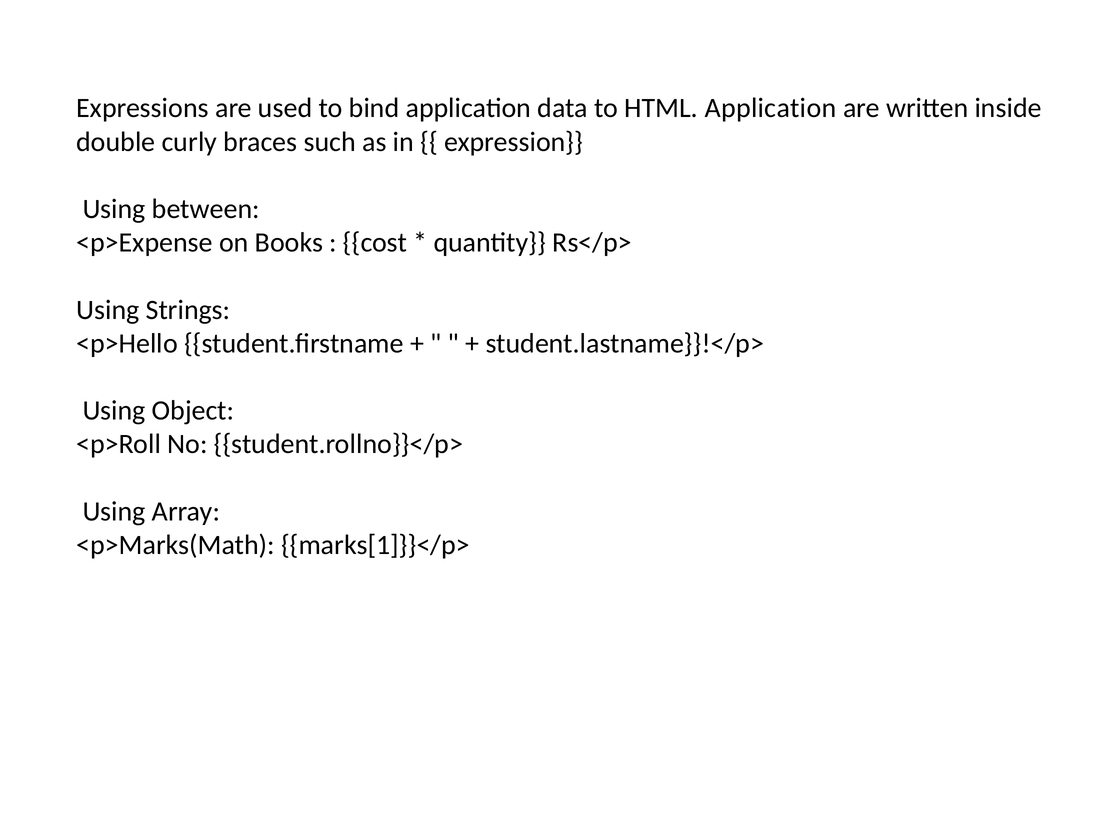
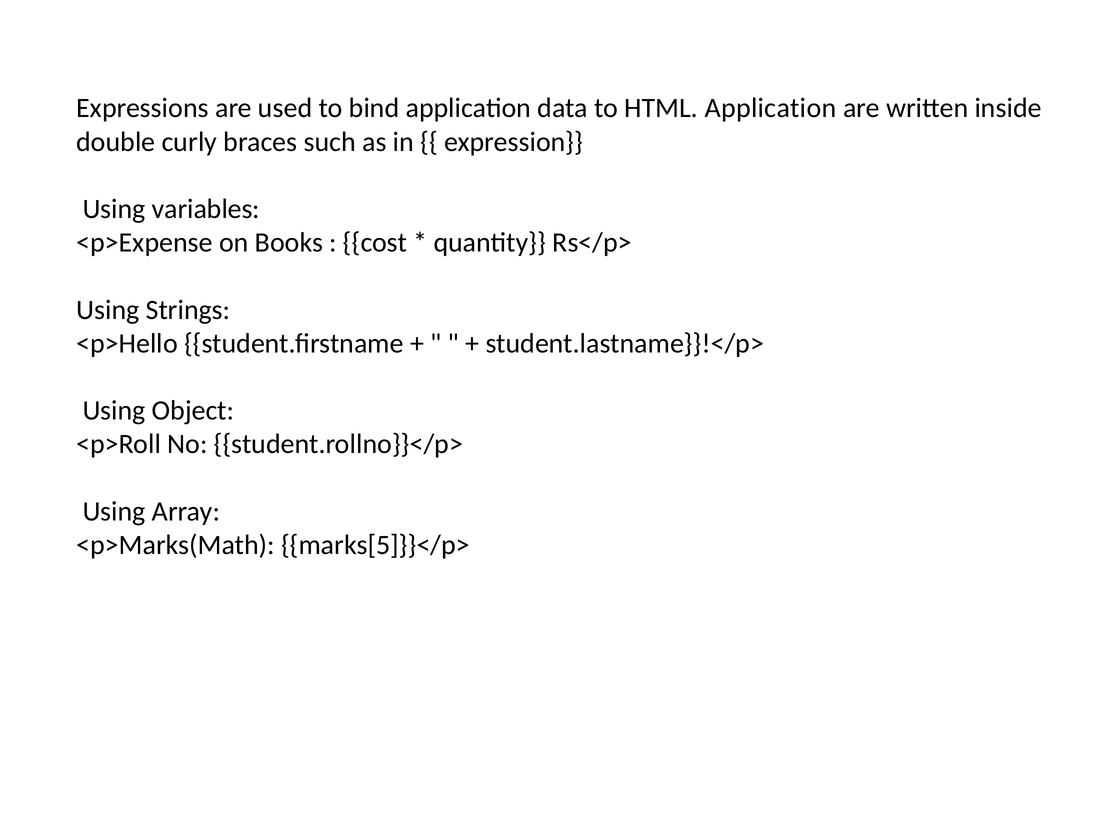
between: between -> variables
marks[1]}}</p>: marks[1]}}</p> -> marks[5]}}</p>
